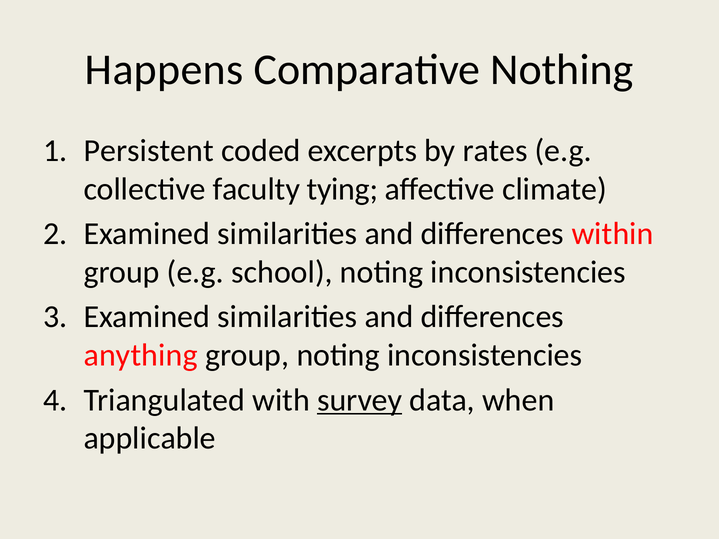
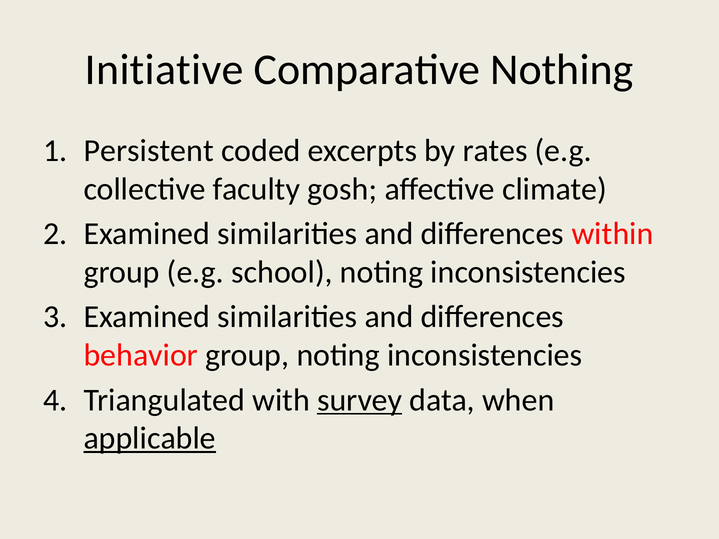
Happens: Happens -> Initiative
tying: tying -> gosh
anything: anything -> behavior
applicable underline: none -> present
